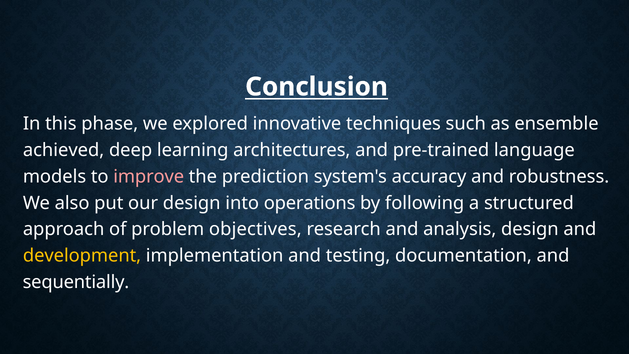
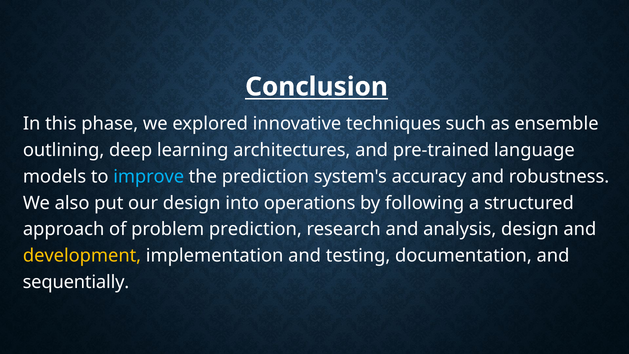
achieved: achieved -> outlining
improve colour: pink -> light blue
problem objectives: objectives -> prediction
